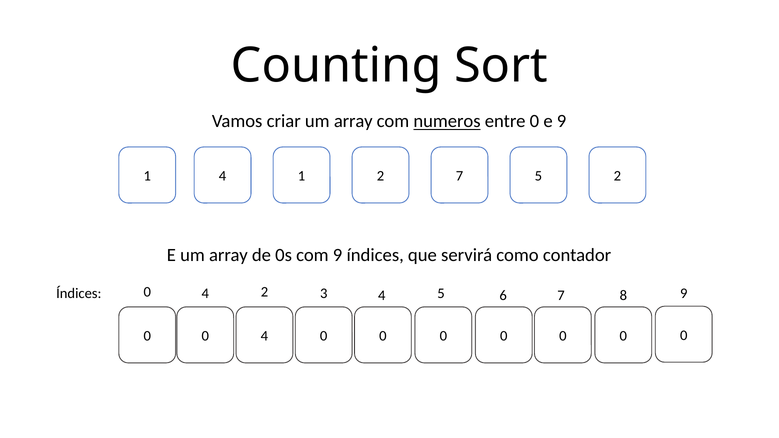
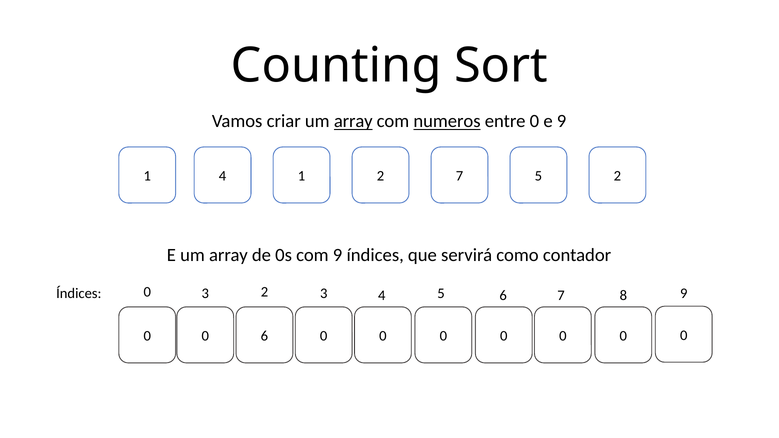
array at (353, 121) underline: none -> present
Índices 0 4: 4 -> 3
0 0 4: 4 -> 6
